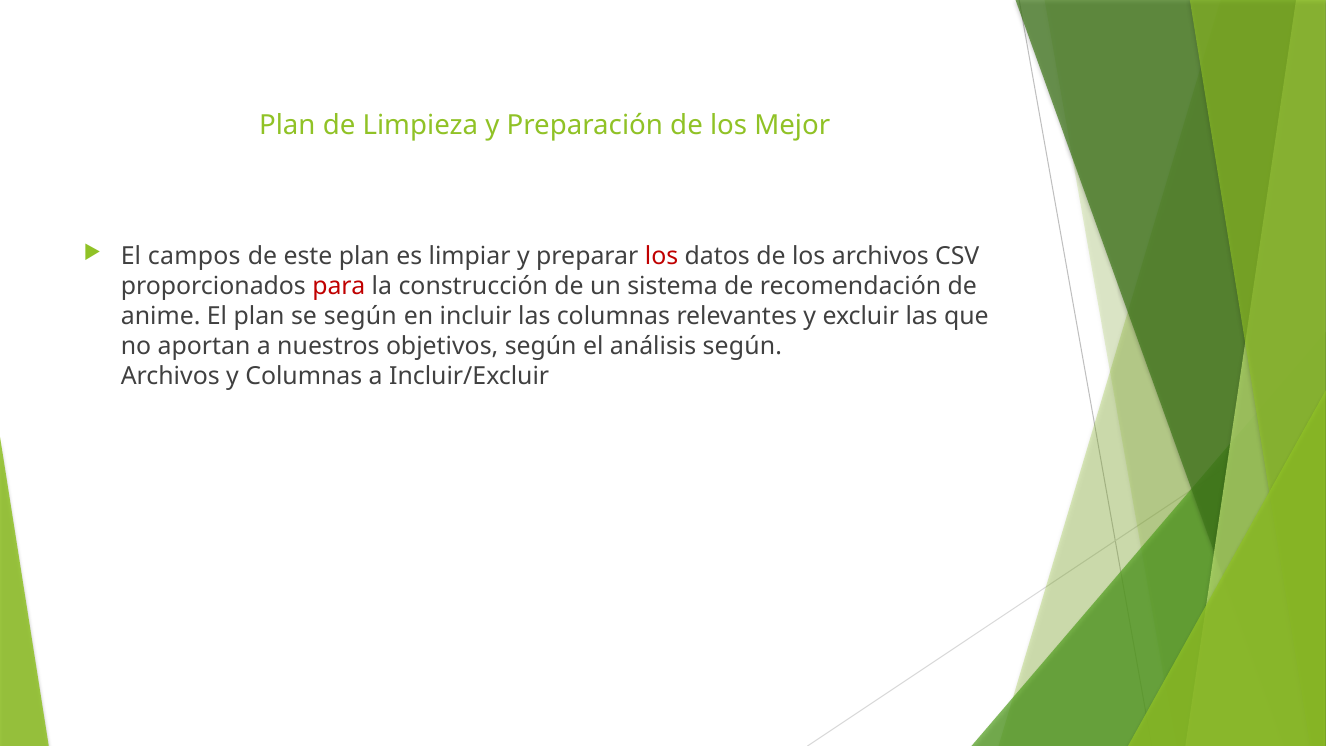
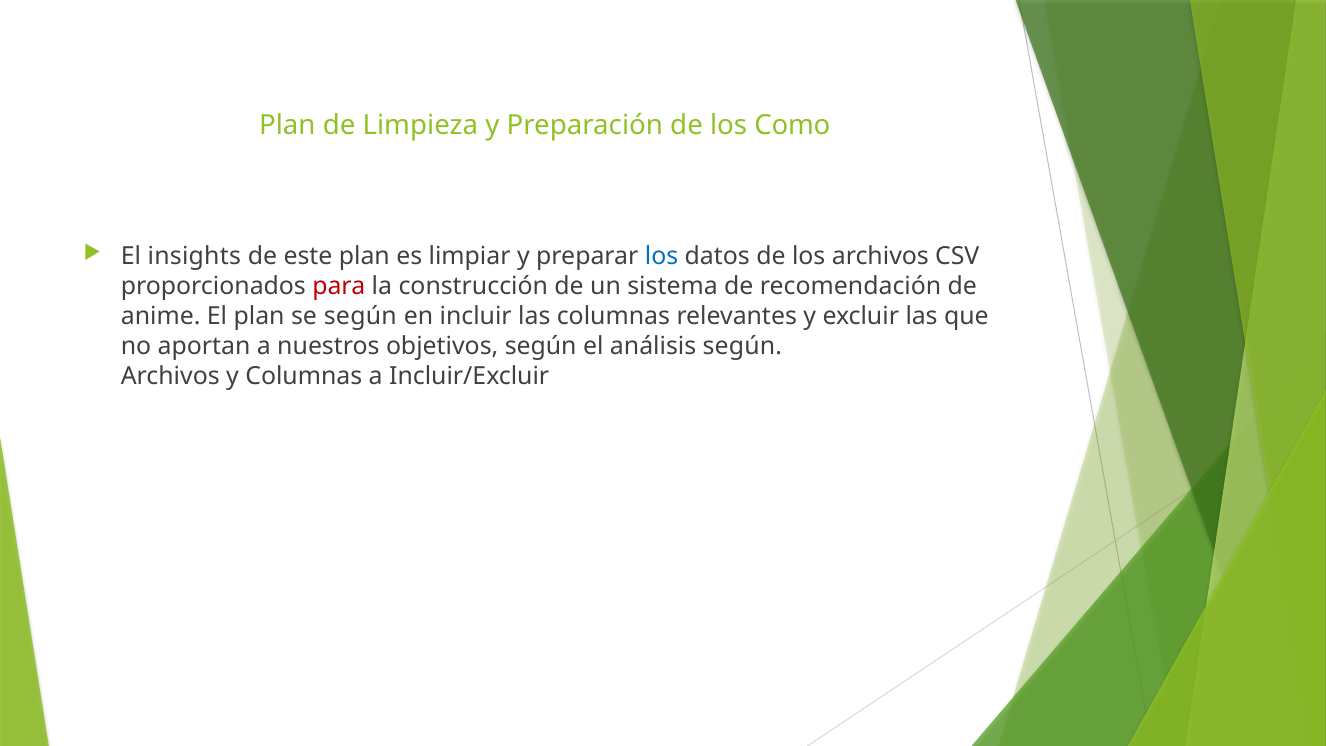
Mejor: Mejor -> Como
campos: campos -> insights
los at (662, 257) colour: red -> blue
